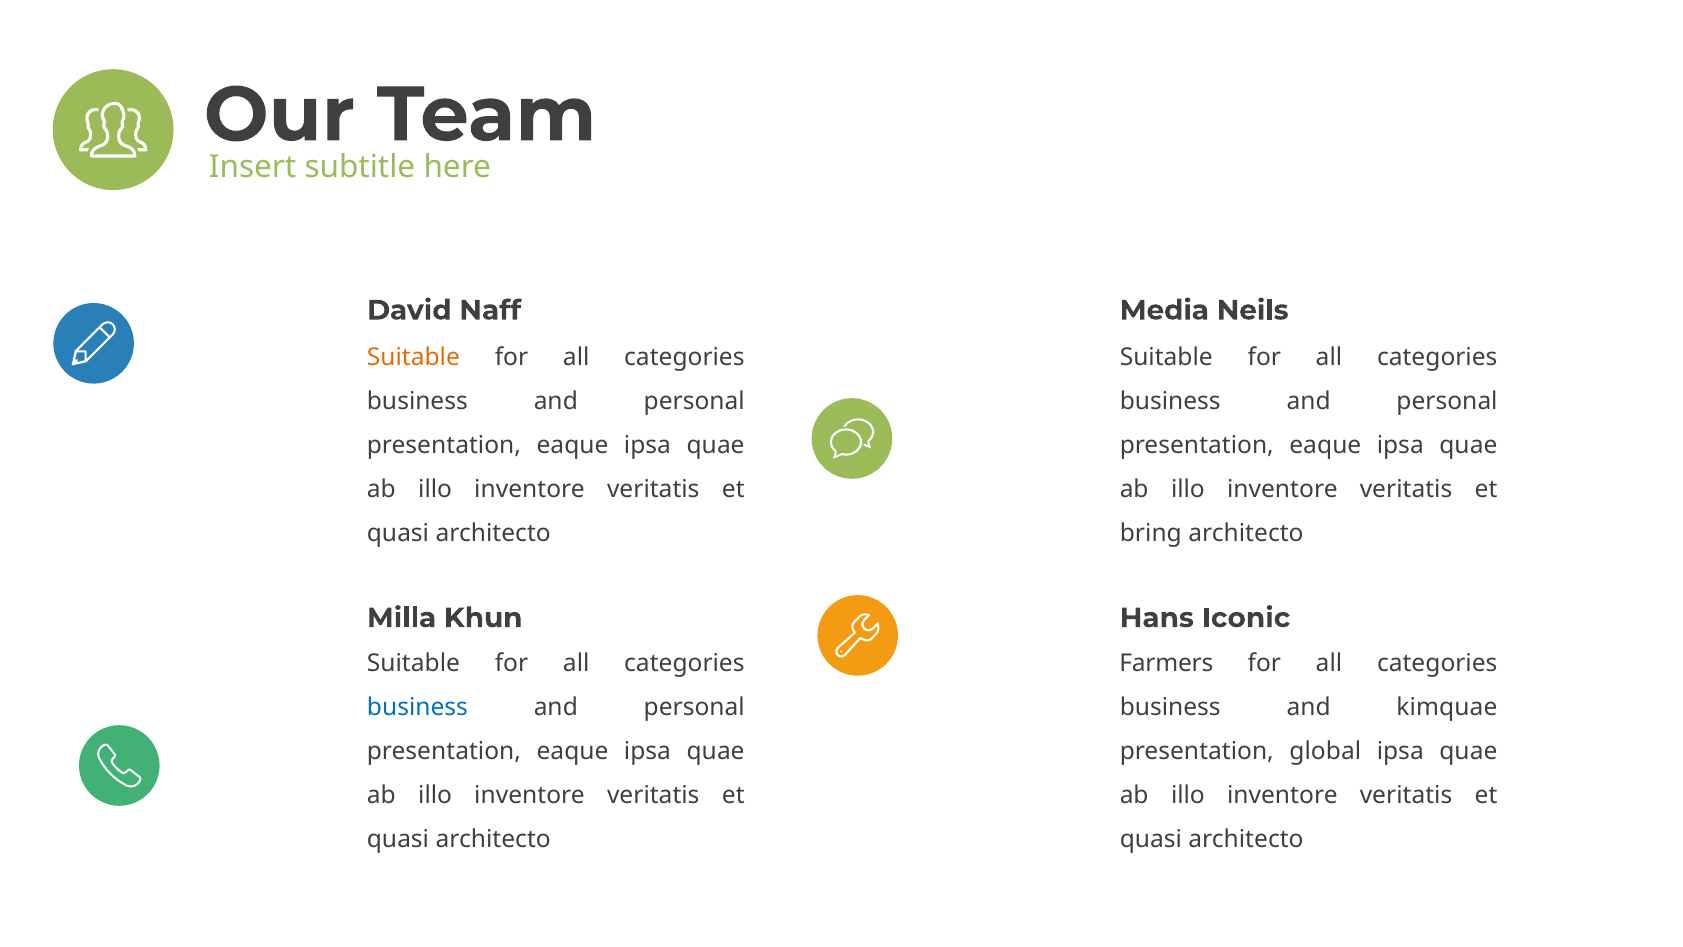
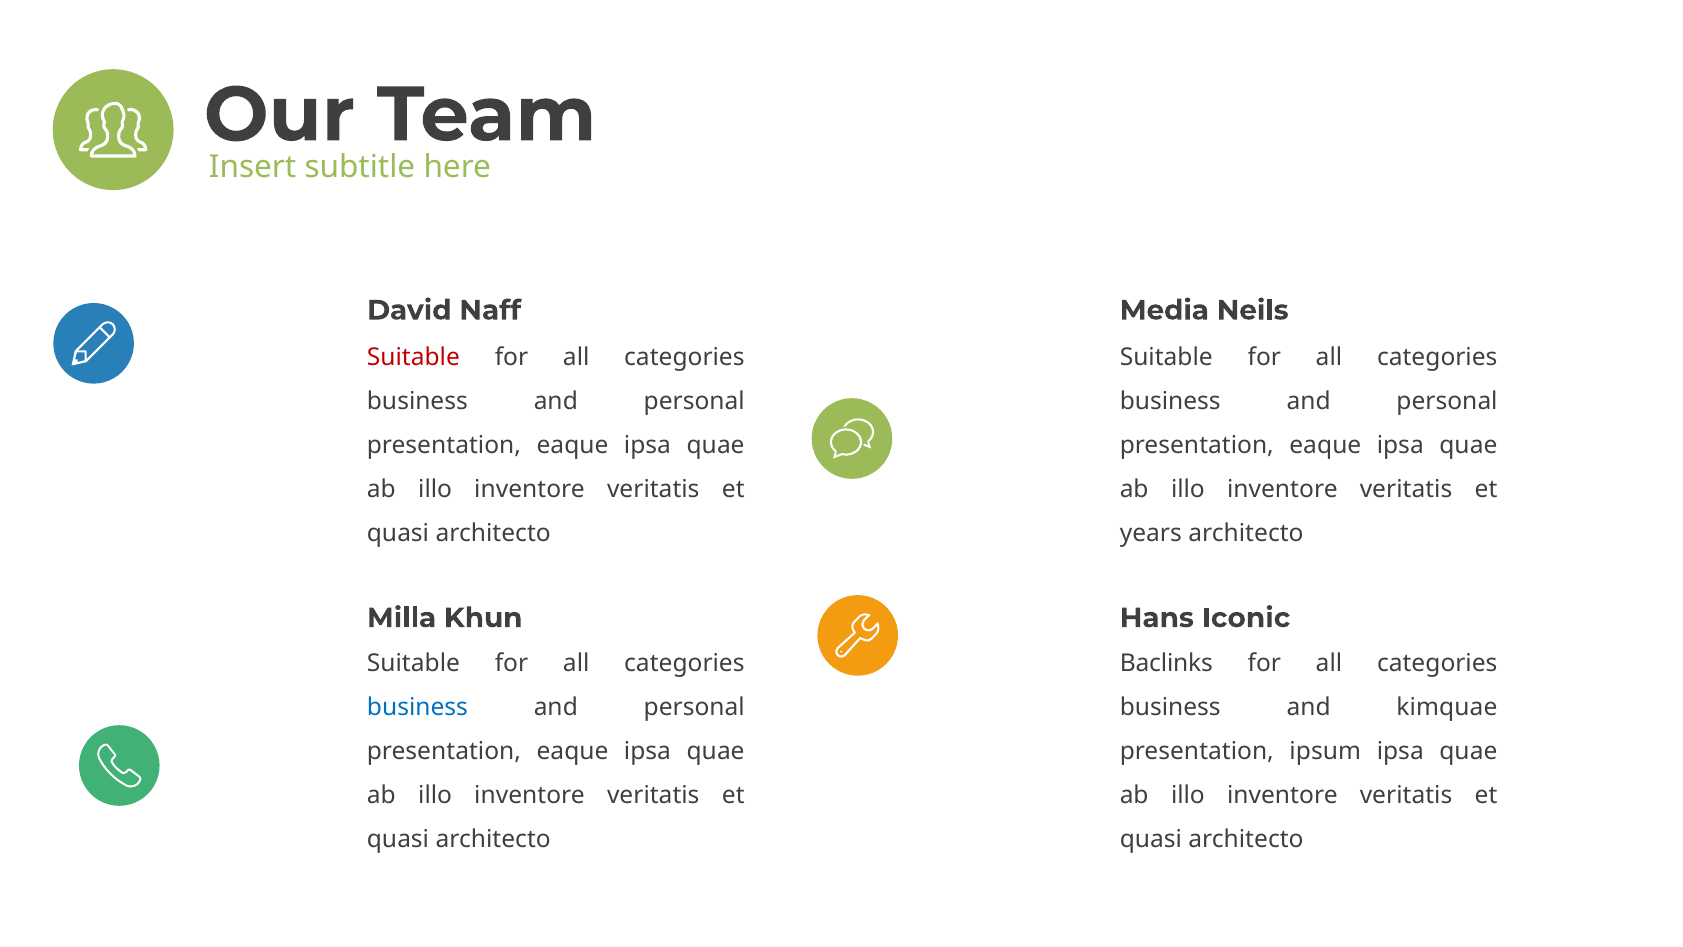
Suitable at (413, 357) colour: orange -> red
bring: bring -> years
Farmers: Farmers -> Baclinks
global: global -> ipsum
